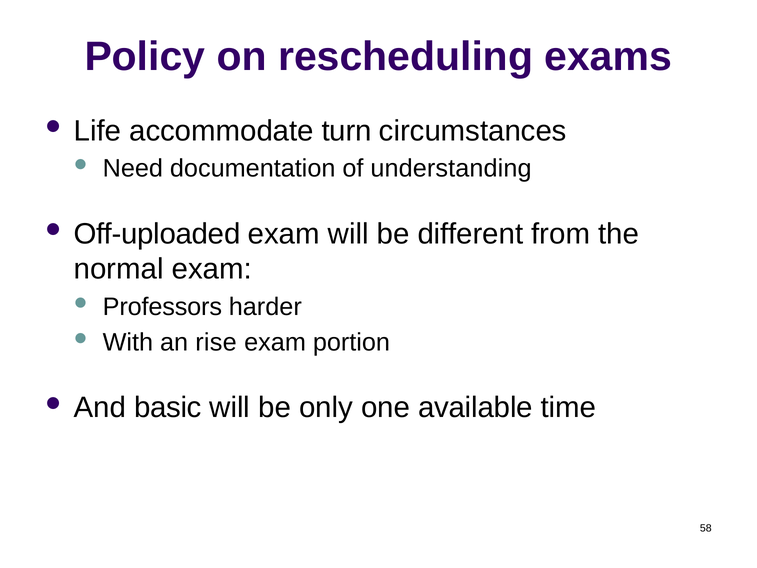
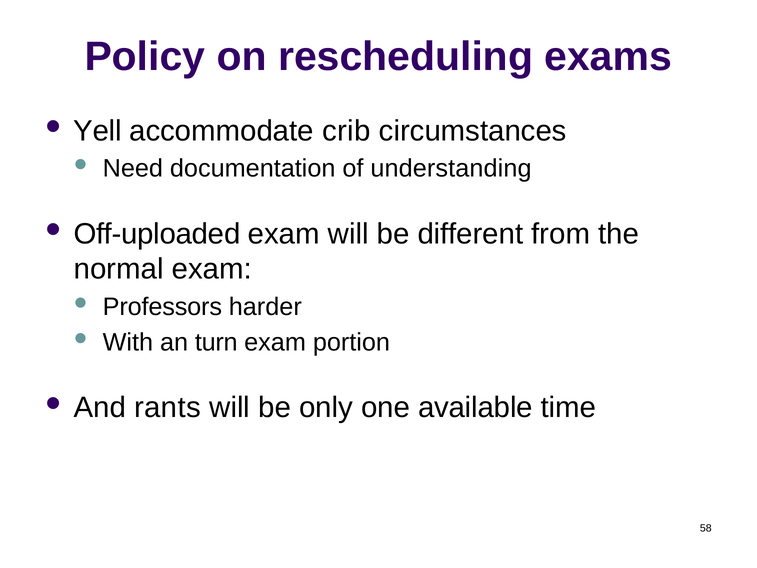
Life: Life -> Yell
turn: turn -> crib
rise: rise -> turn
basic: basic -> rants
